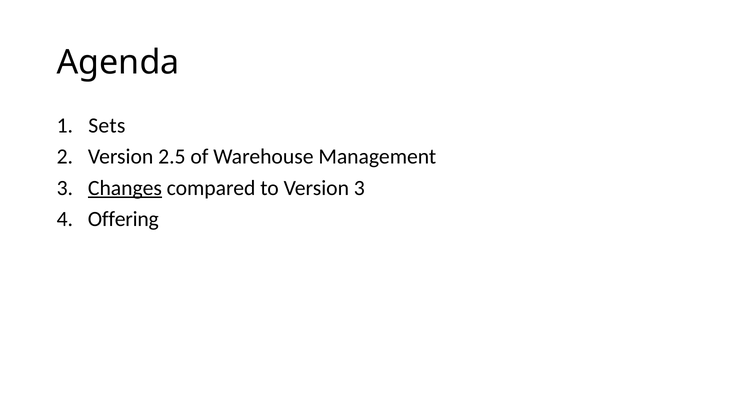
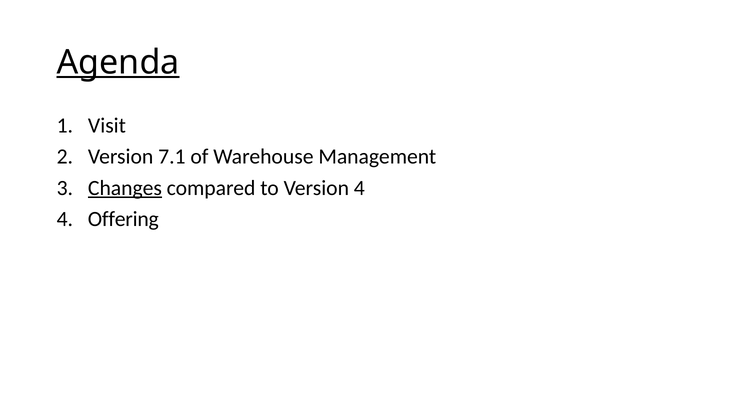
Agenda underline: none -> present
Sets: Sets -> Visit
2.5: 2.5 -> 7.1
Version 3: 3 -> 4
